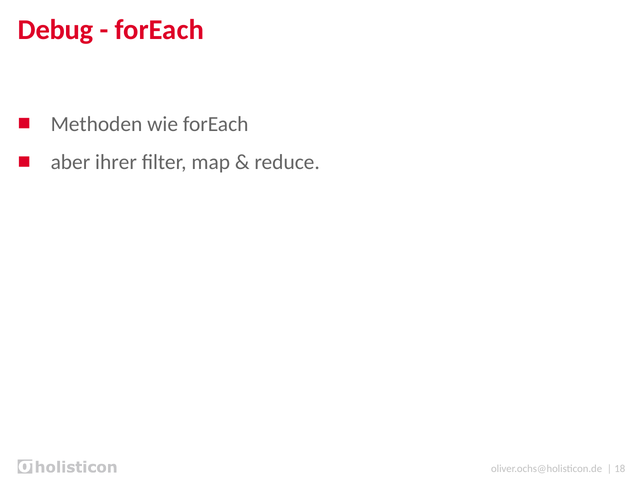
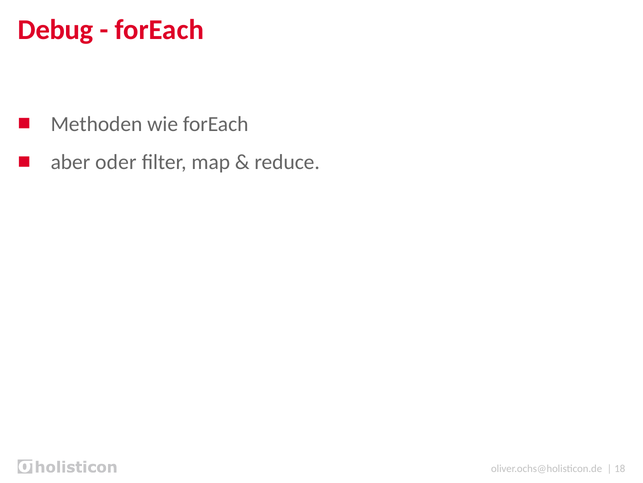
ihrer: ihrer -> oder
